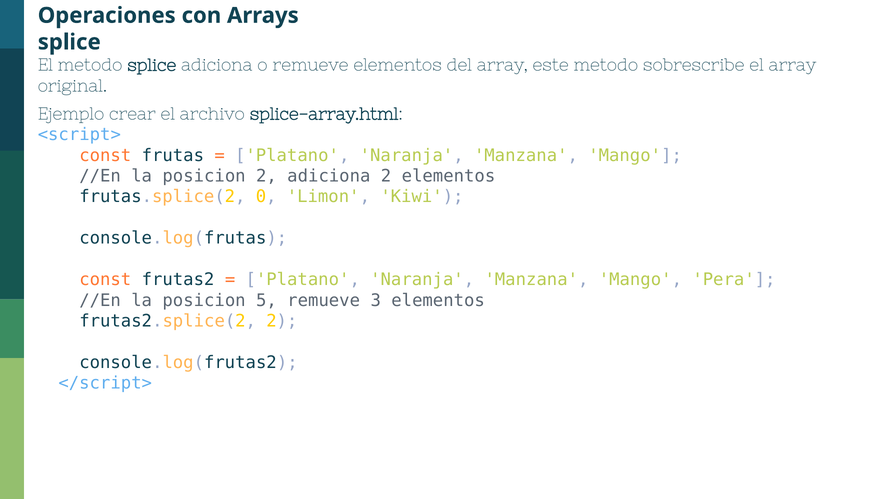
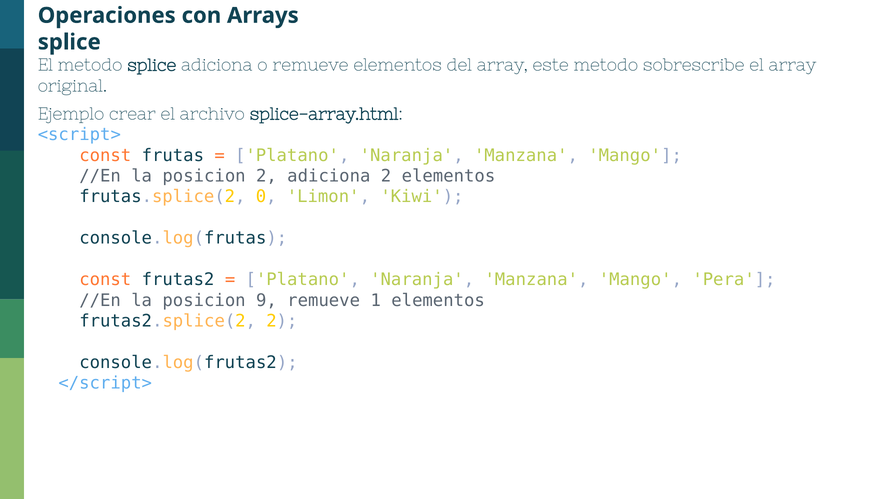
5: 5 -> 9
3: 3 -> 1
